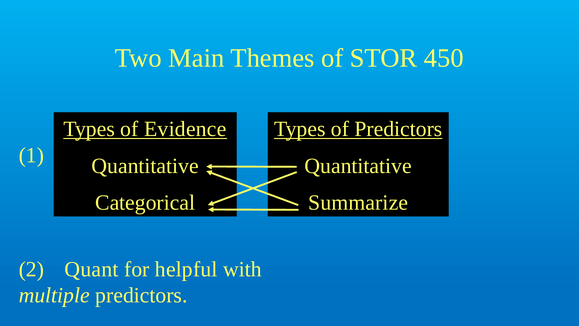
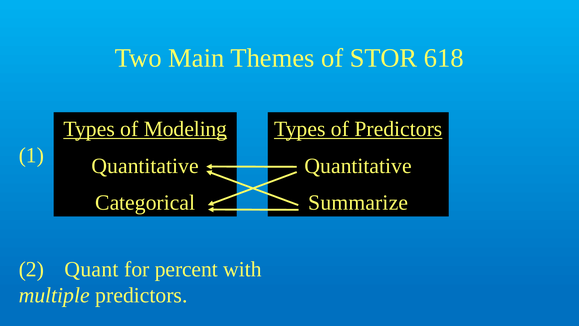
450: 450 -> 618
Evidence: Evidence -> Modeling
helpful: helpful -> percent
